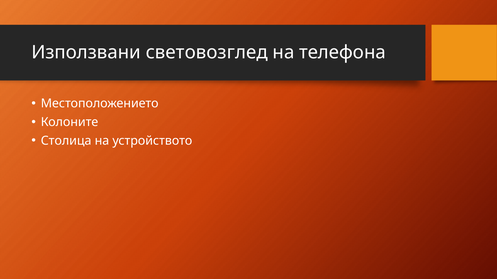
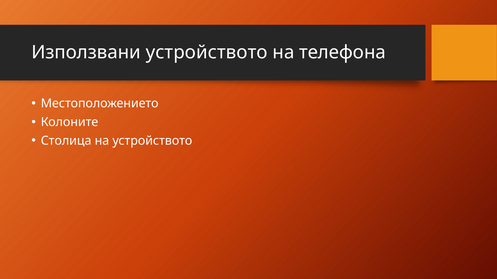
Използвани световозглед: световозглед -> устройството
